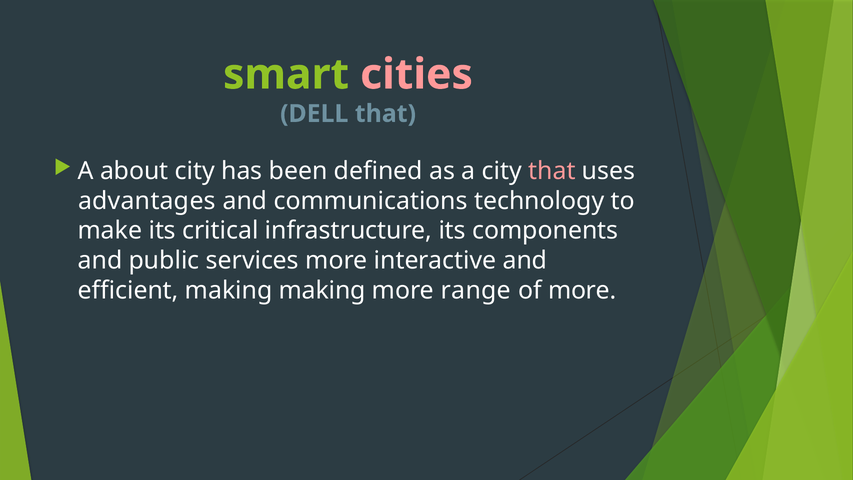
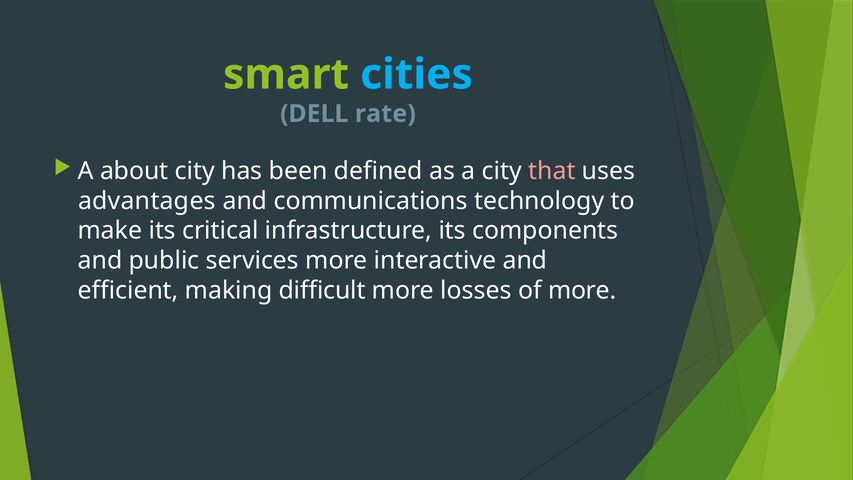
cities colour: pink -> light blue
DELL that: that -> rate
making making: making -> difficult
range: range -> losses
